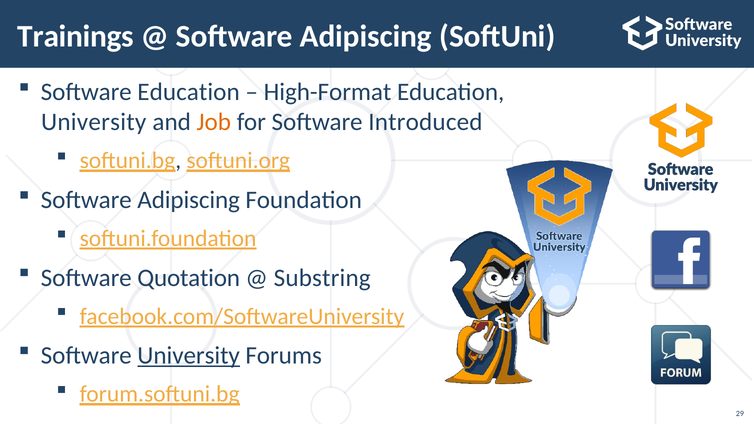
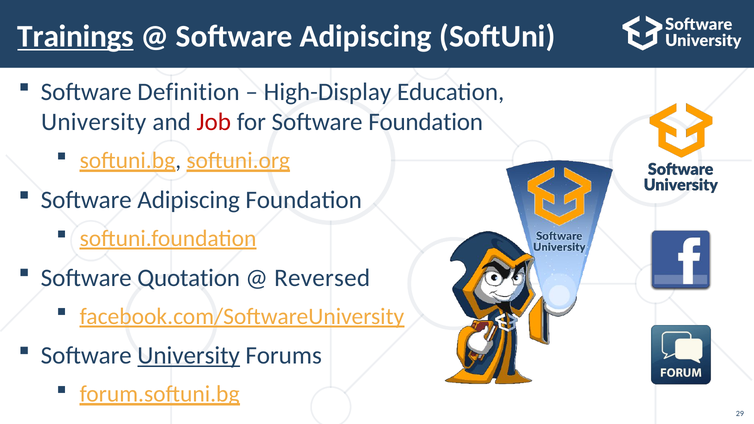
Trainings underline: none -> present
Software Education: Education -> Definition
High-Format: High-Format -> High-Display
Job colour: orange -> red
Software Introduced: Introduced -> Foundation
Substring: Substring -> Reversed
